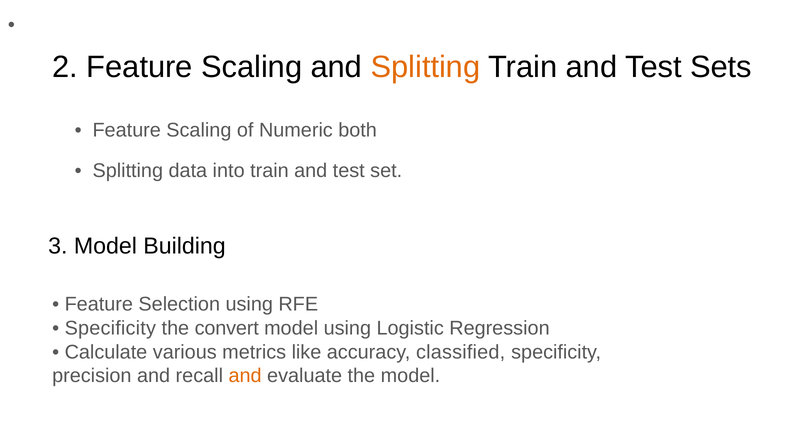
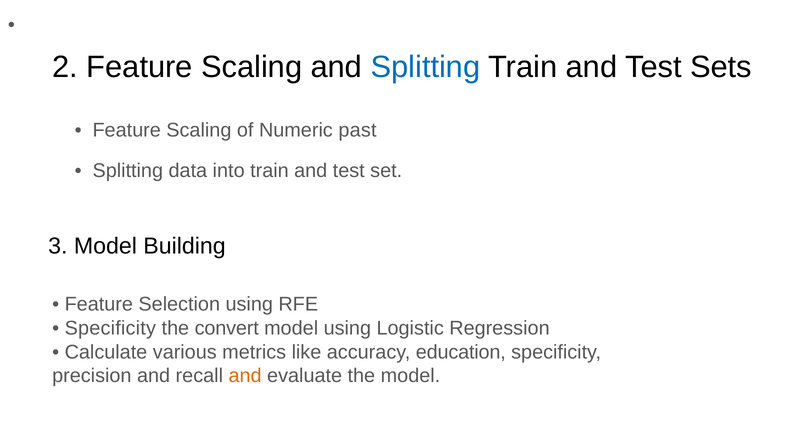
Splitting at (425, 67) colour: orange -> blue
both: both -> past
classified: classified -> education
